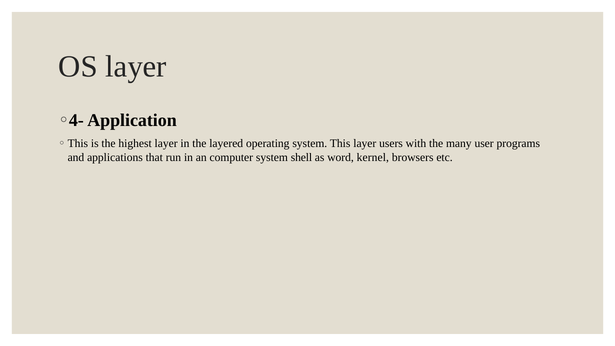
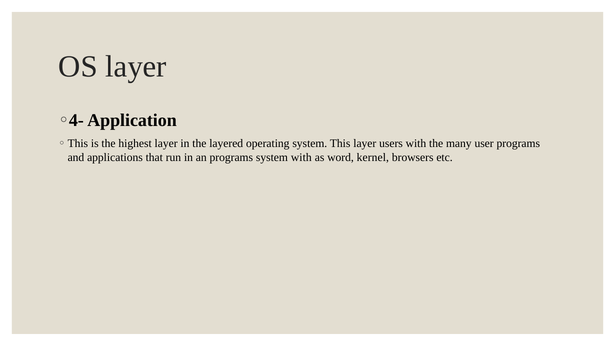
an computer: computer -> programs
system shell: shell -> with
